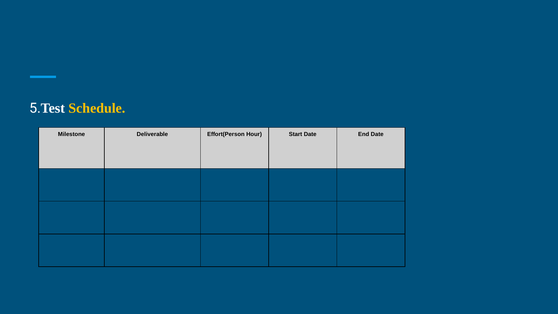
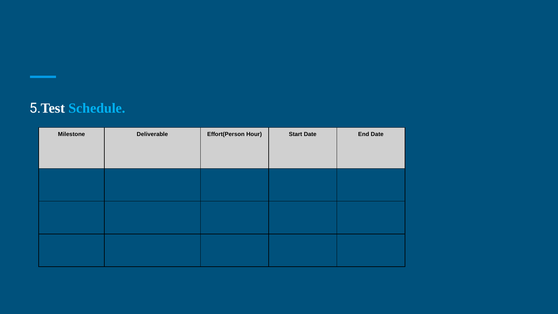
Schedule colour: yellow -> light blue
